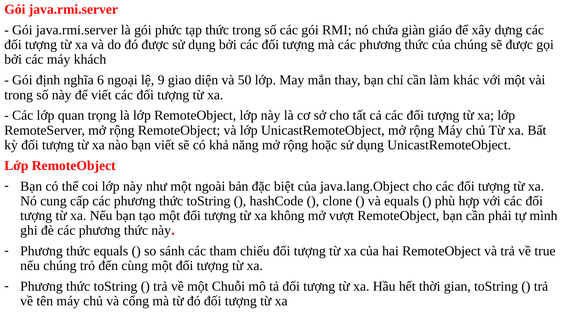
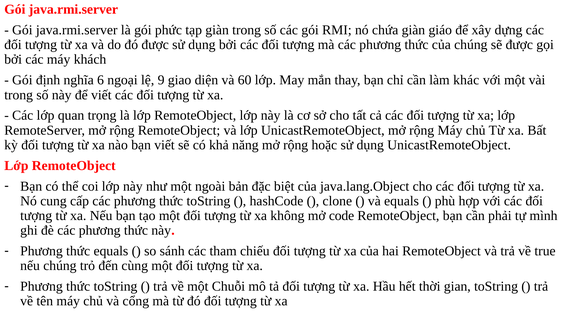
tạp thức: thức -> giàn
50: 50 -> 60
vượt: vượt -> code
